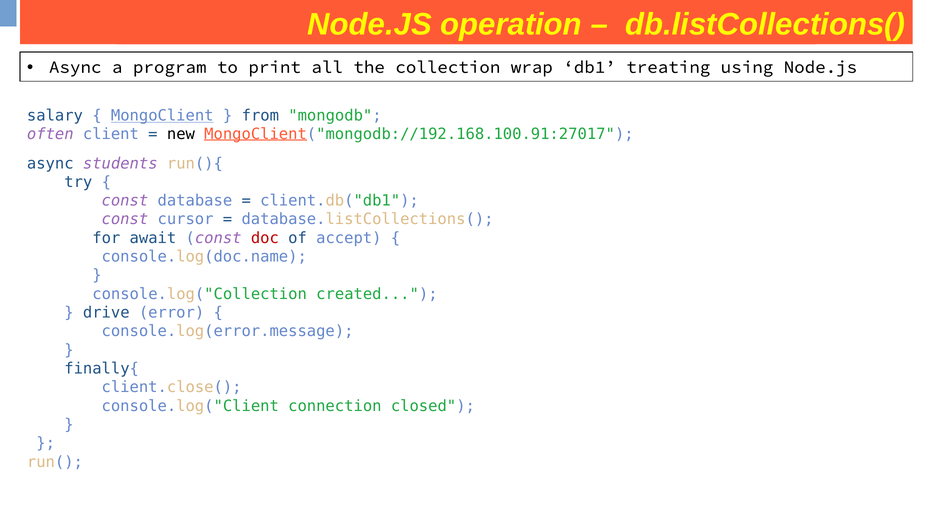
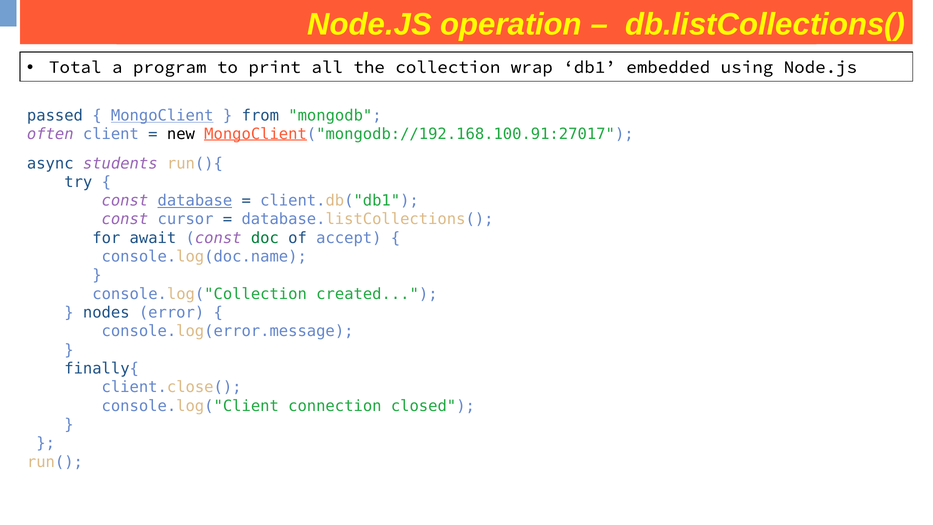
Async at (75, 67): Async -> Total
treating: treating -> embedded
salary: salary -> passed
database underline: none -> present
doc colour: red -> green
drive: drive -> nodes
